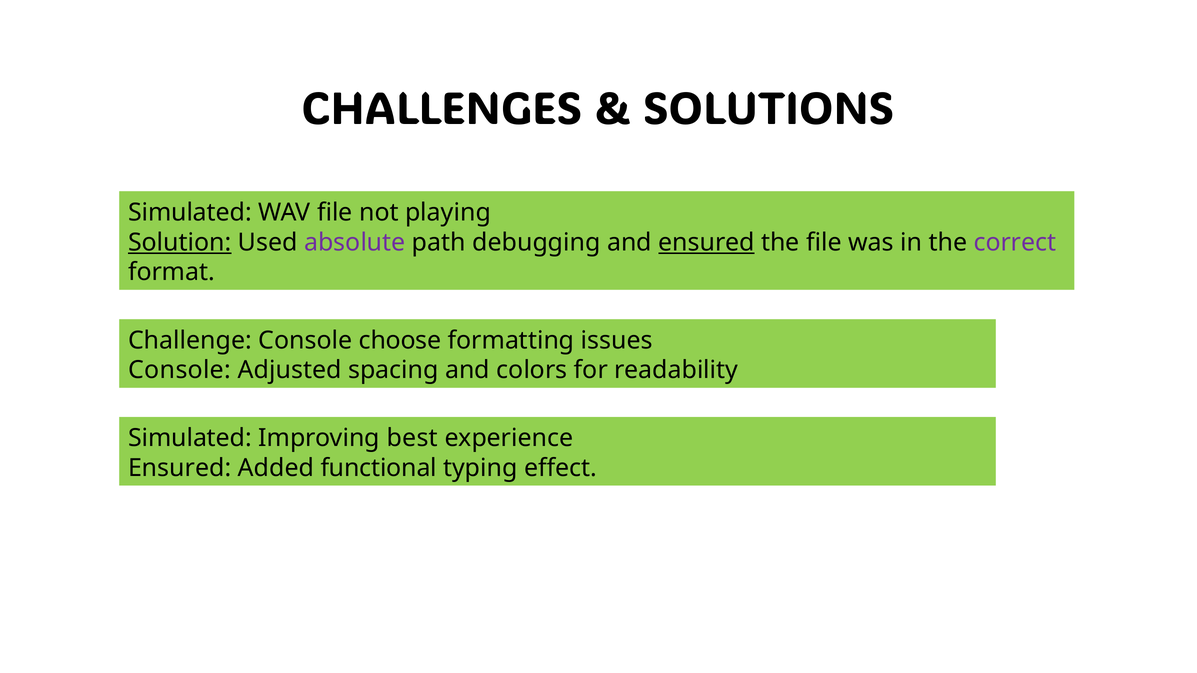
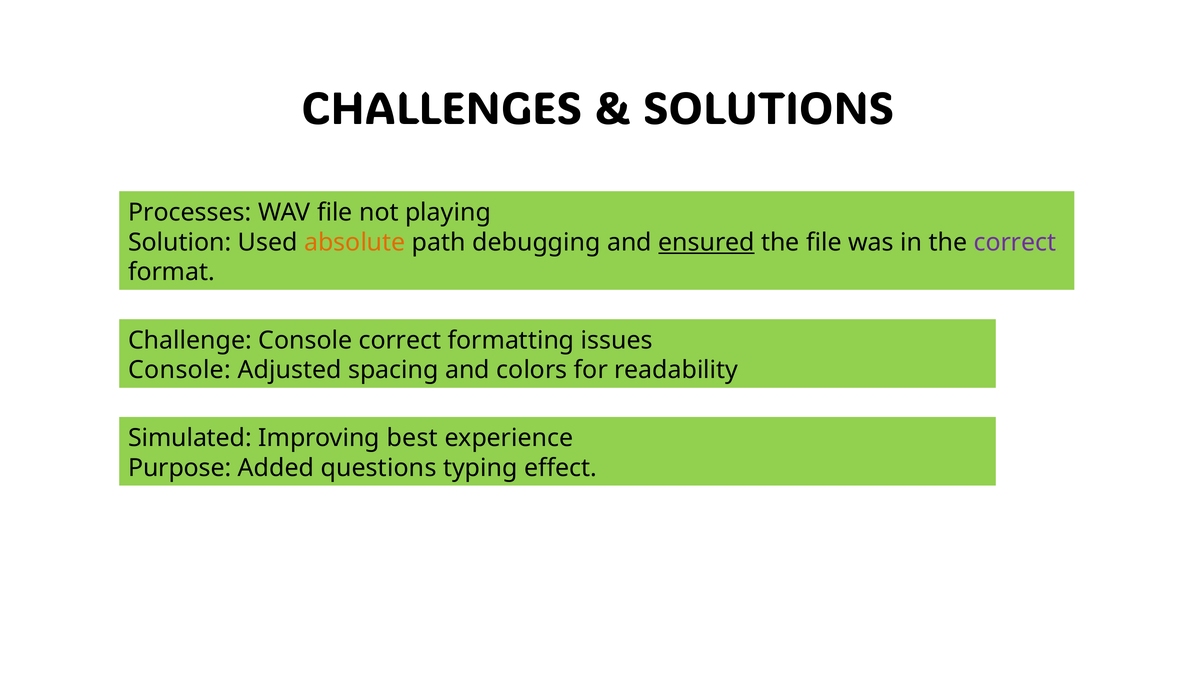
Simulated at (190, 212): Simulated -> Processes
Solution underline: present -> none
absolute colour: purple -> orange
Console choose: choose -> correct
Ensured at (180, 468): Ensured -> Purpose
functional: functional -> questions
